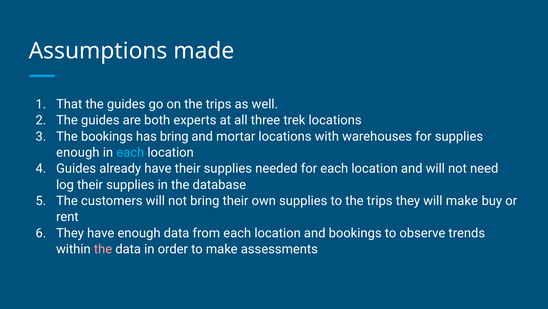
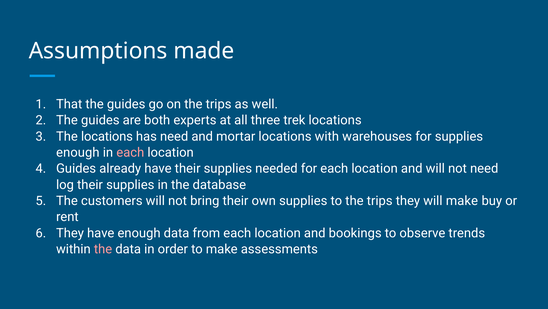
The bookings: bookings -> locations
has bring: bring -> need
each at (130, 152) colour: light blue -> pink
